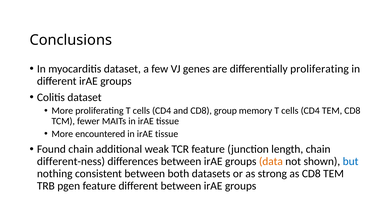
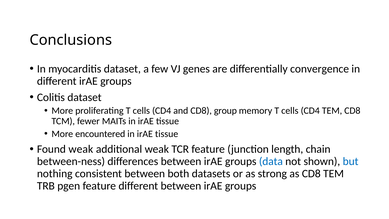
differentially proliferating: proliferating -> convergence
Found chain: chain -> weak
different-ness: different-ness -> between-ness
data colour: orange -> blue
